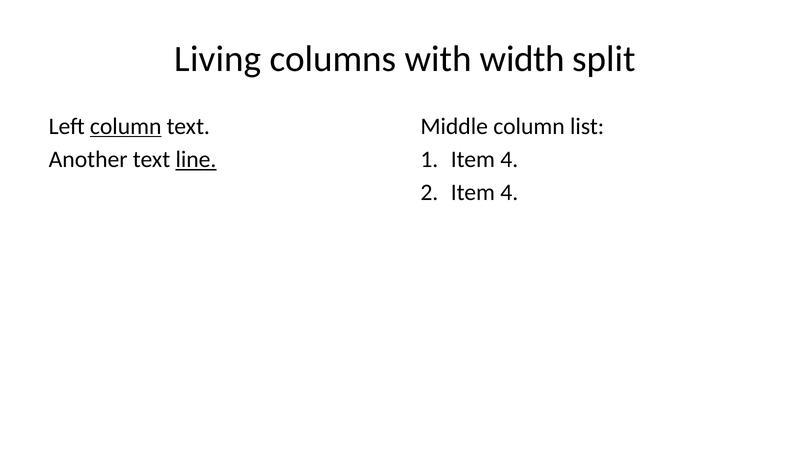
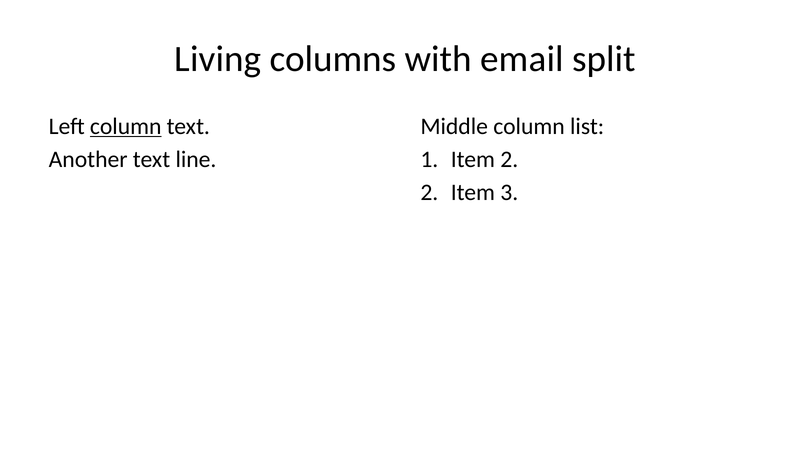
width: width -> email
line underline: present -> none
1 Item 4: 4 -> 2
2 Item 4: 4 -> 3
